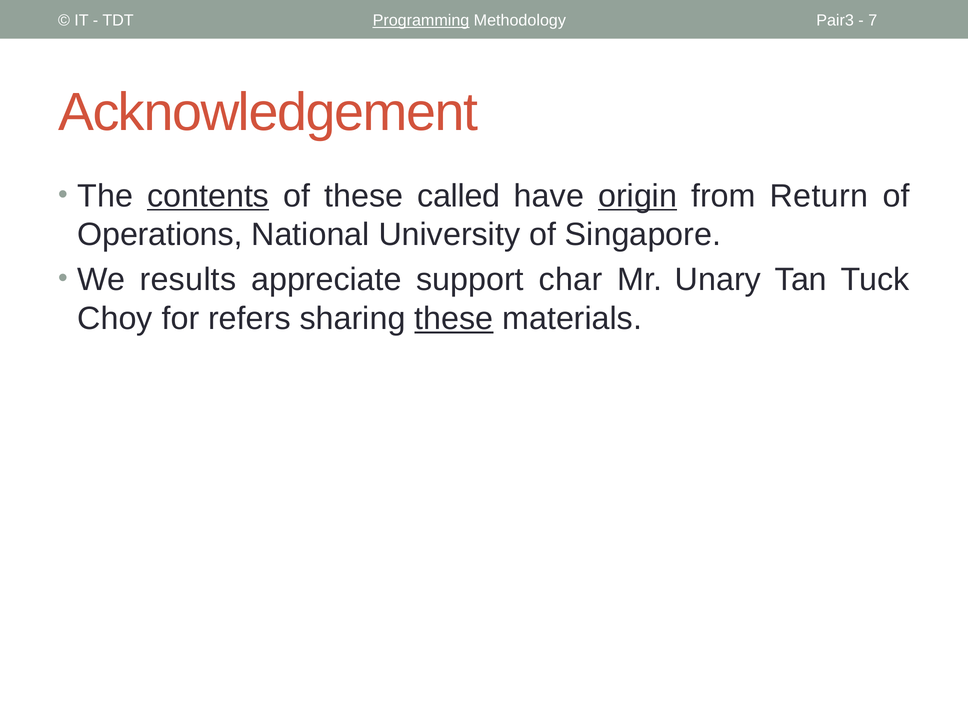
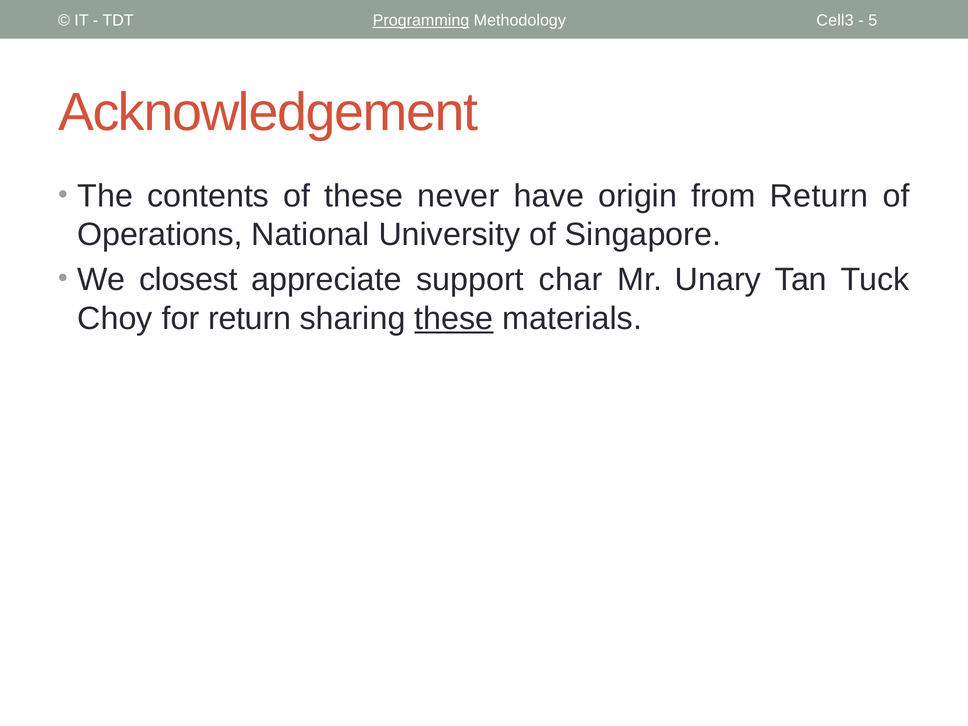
Pair3: Pair3 -> Cell3
7: 7 -> 5
contents underline: present -> none
called: called -> never
origin underline: present -> none
results: results -> closest
for refers: refers -> return
